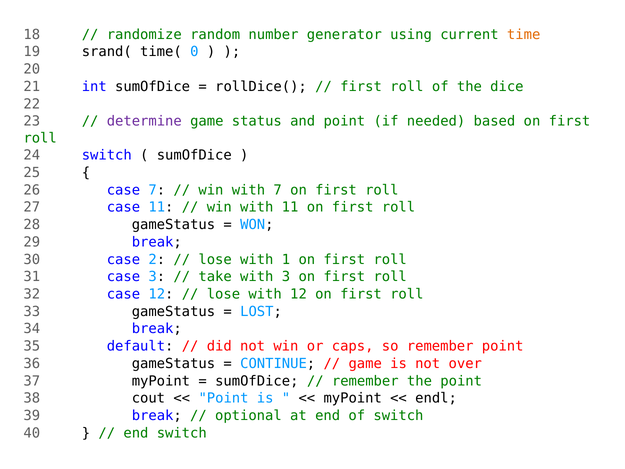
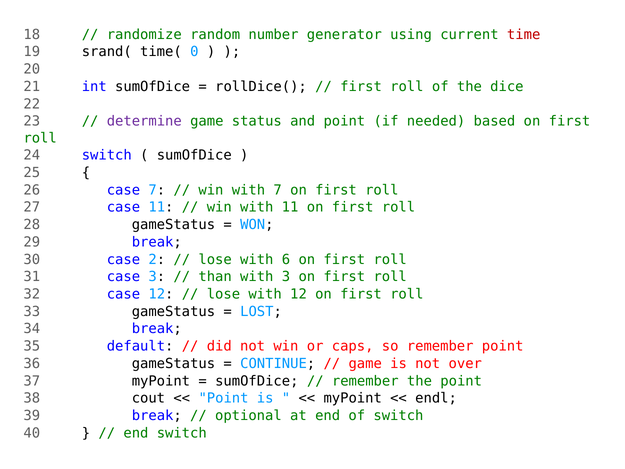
time colour: orange -> red
1: 1 -> 6
take: take -> than
